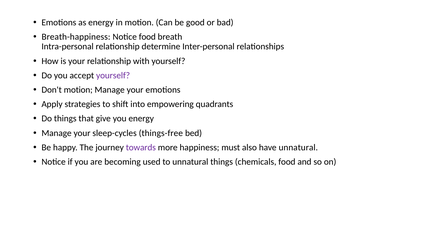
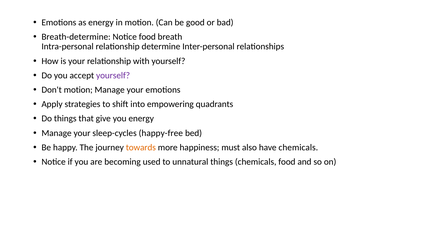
Breath-happiness: Breath-happiness -> Breath-determine
things-free: things-free -> happy-free
towards colour: purple -> orange
have unnatural: unnatural -> chemicals
